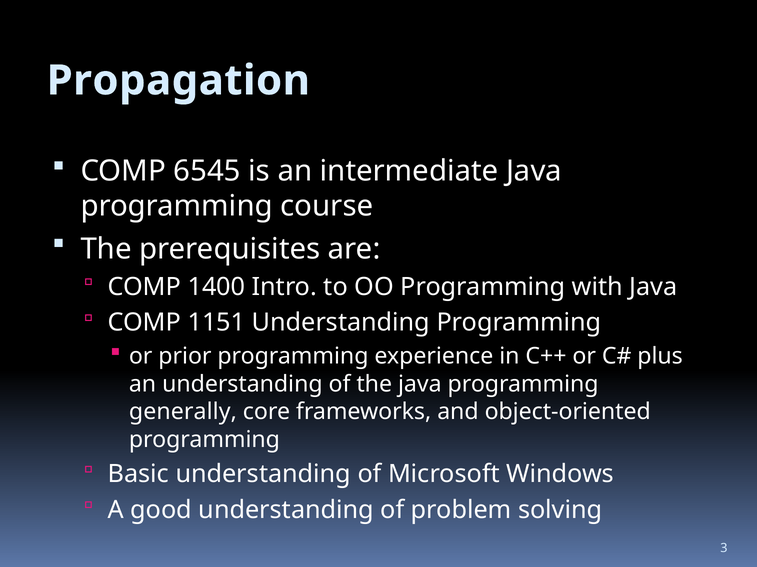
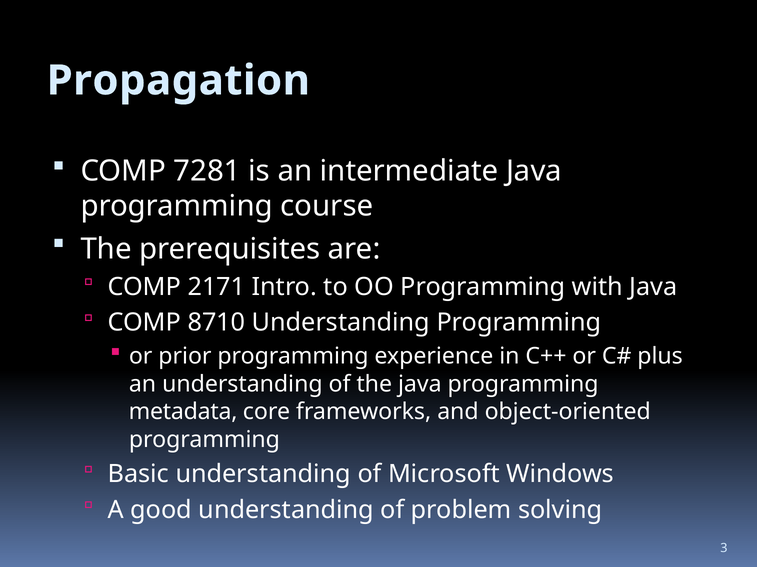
6545: 6545 -> 7281
1400: 1400 -> 2171
1151: 1151 -> 8710
generally: generally -> metadata
